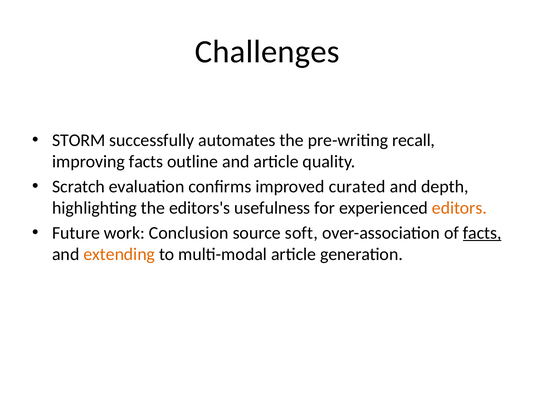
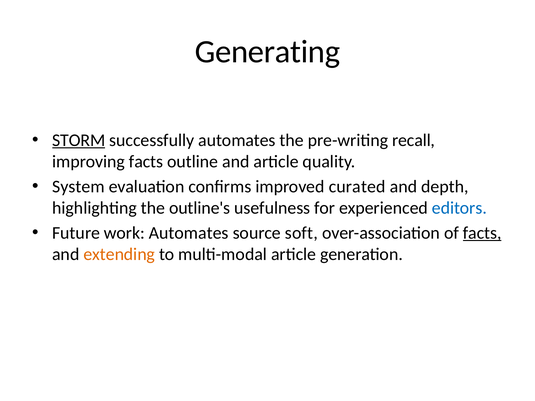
Challenges: Challenges -> Generating
STORM underline: none -> present
Scratch: Scratch -> System
editors's: editors's -> outline's
editors colour: orange -> blue
work Conclusion: Conclusion -> Automates
